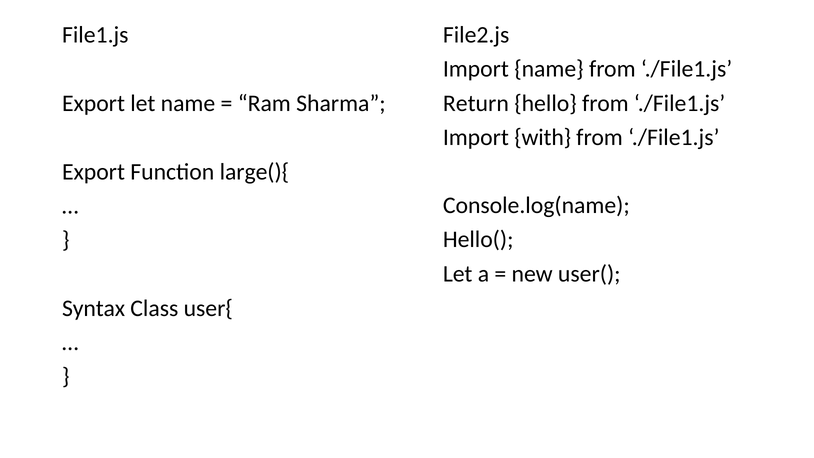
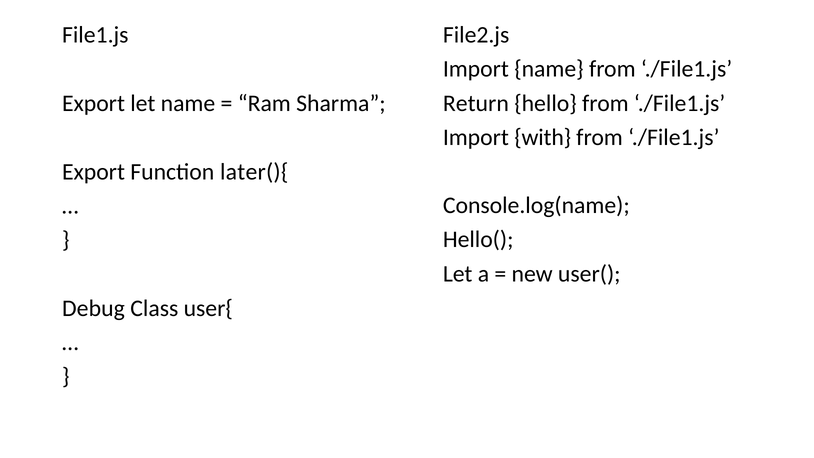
large(){: large(){ -> later(){
Syntax: Syntax -> Debug
